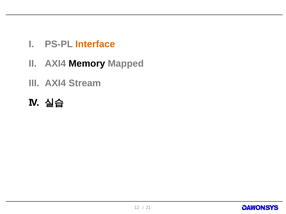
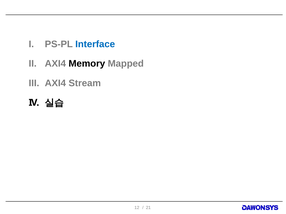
Interface colour: orange -> blue
